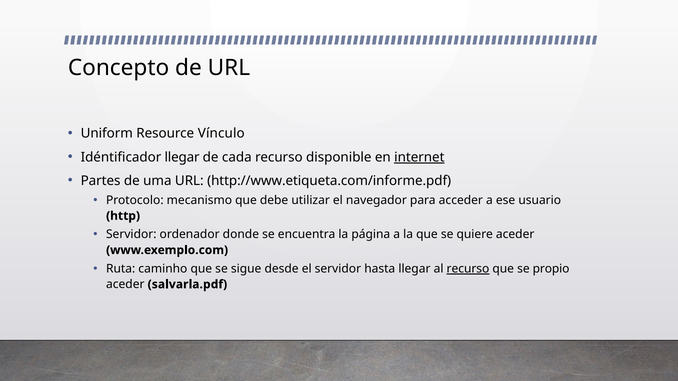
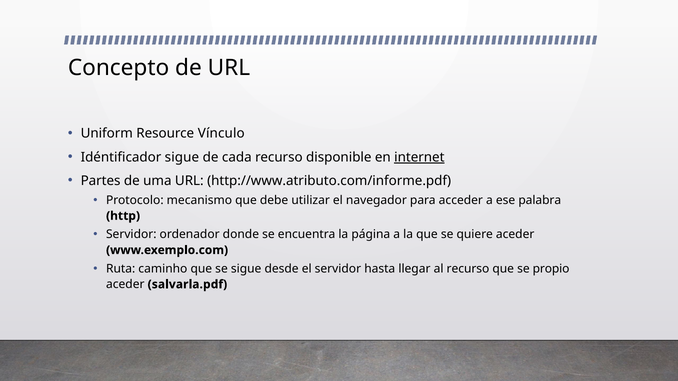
Idéntificador llegar: llegar -> sigue
http://www.etiqueta.com/informe.pdf: http://www.etiqueta.com/informe.pdf -> http://www.atributo.com/informe.pdf
usuario: usuario -> palabra
recurso at (468, 269) underline: present -> none
